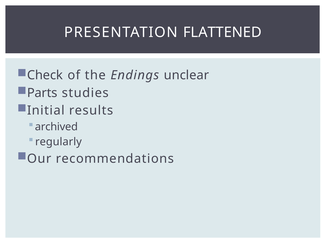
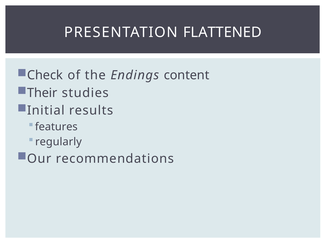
unclear: unclear -> content
Parts: Parts -> Their
archived: archived -> features
